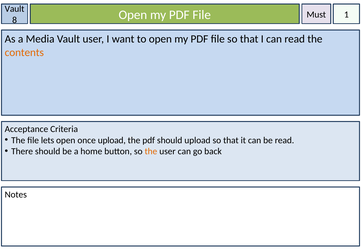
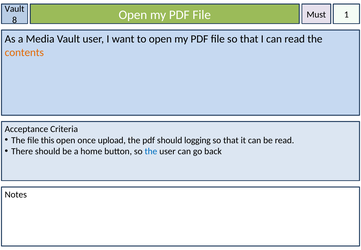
lets: lets -> this
should upload: upload -> logging
the at (151, 151) colour: orange -> blue
